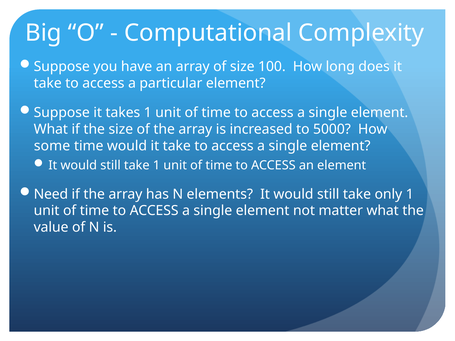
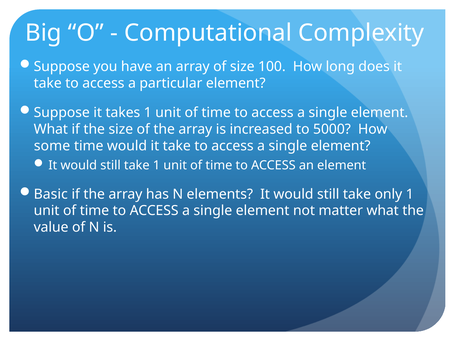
Need: Need -> Basic
